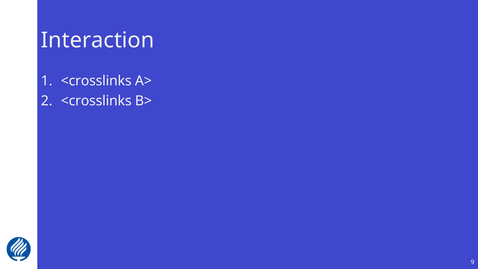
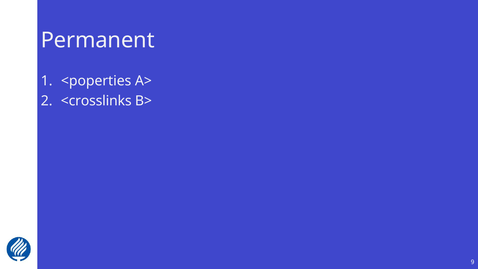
Interaction: Interaction -> Permanent
<crosslinks at (96, 81): <crosslinks -> <poperties
